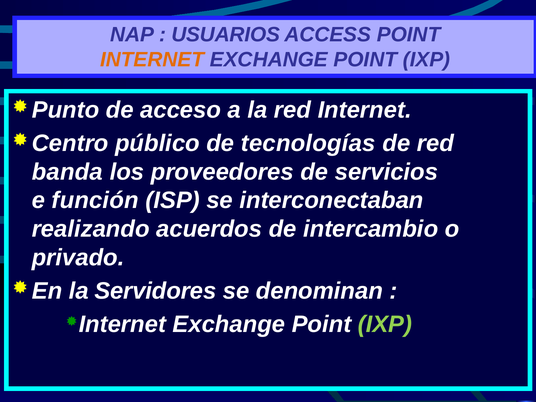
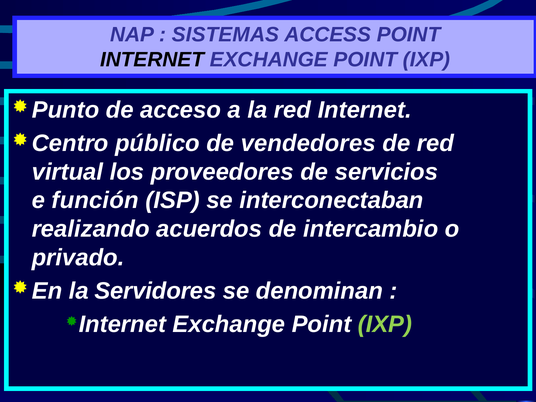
USUARIOS: USUARIOS -> SISTEMAS
INTERNET at (152, 60) colour: orange -> black
tecnologías: tecnologías -> vendedores
banda: banda -> virtual
